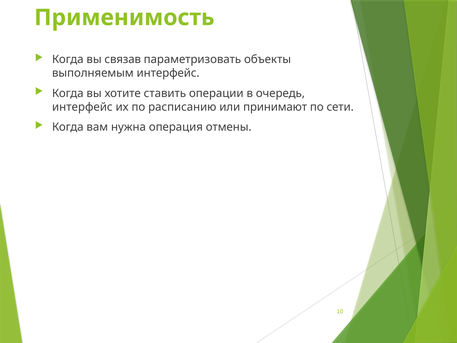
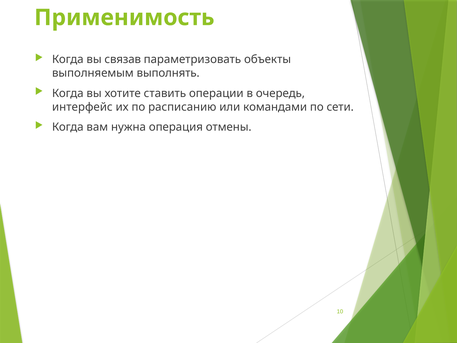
выполняемым интерфейс: интерфейс -> выполнять
принимают: принимают -> командами
